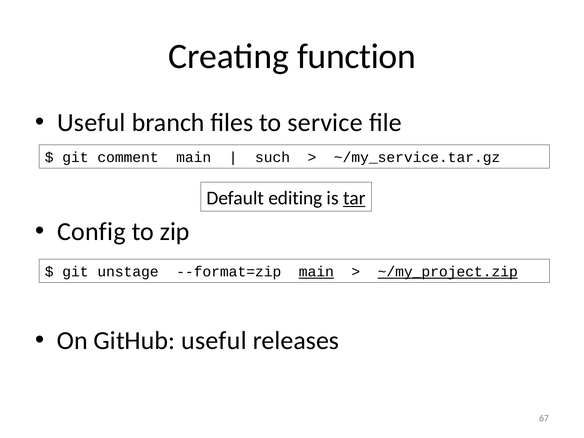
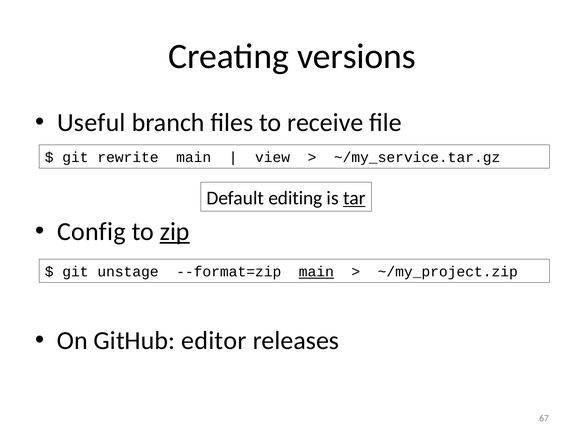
function: function -> versions
service: service -> receive
comment: comment -> rewrite
such: such -> view
zip underline: none -> present
~/my_project.zip underline: present -> none
GitHub useful: useful -> editor
